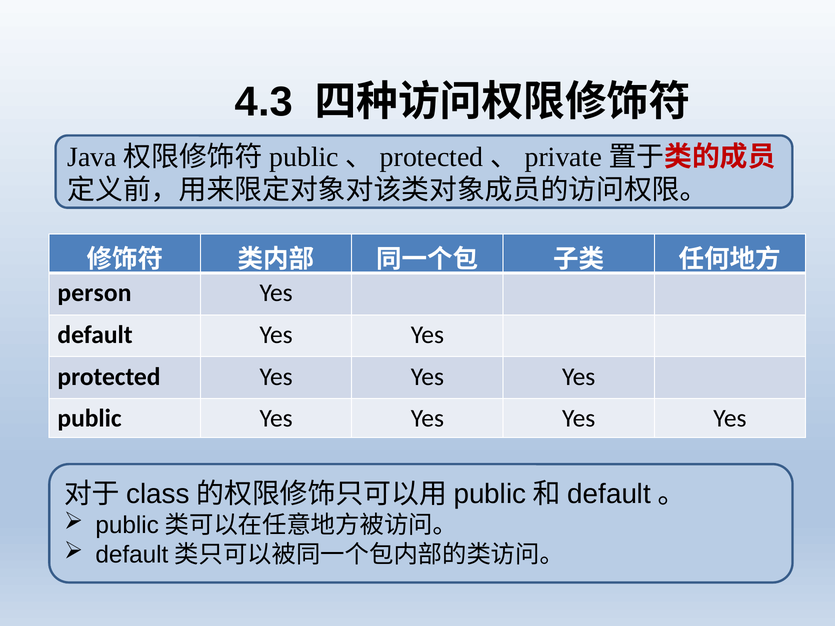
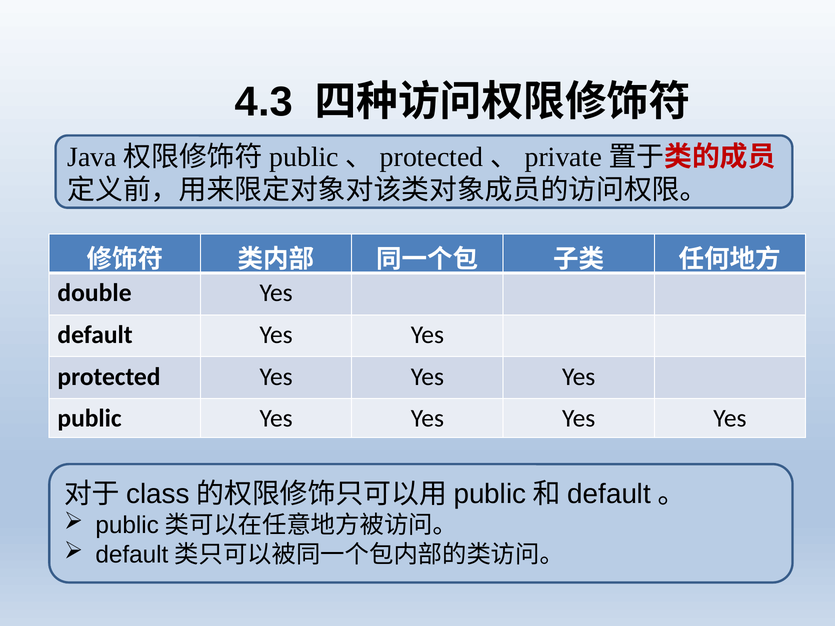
person: person -> double
